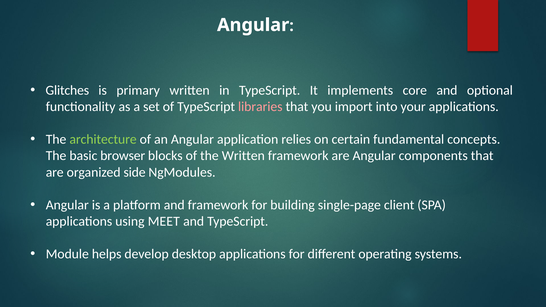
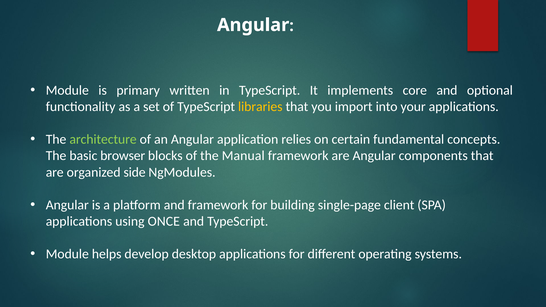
Glitches at (67, 90): Glitches -> Module
libraries colour: pink -> yellow
the Written: Written -> Manual
MEET: MEET -> ONCE
